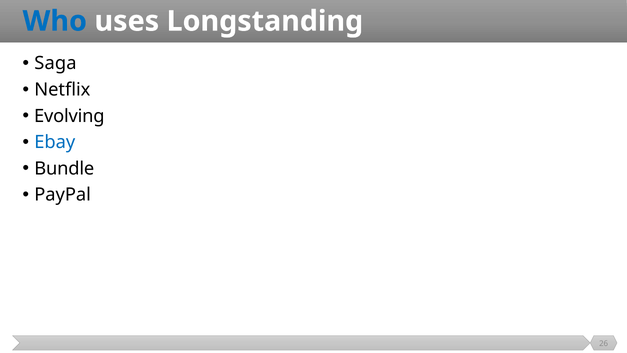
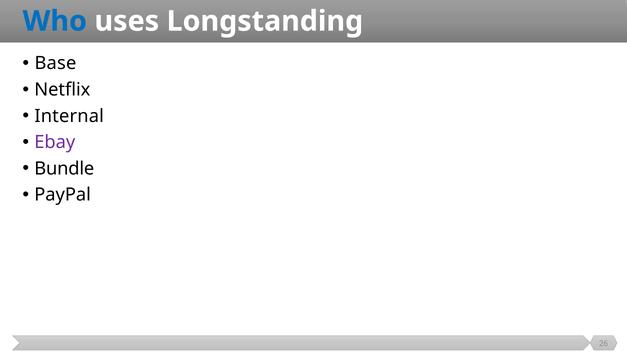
Saga: Saga -> Base
Evolving: Evolving -> Internal
Ebay colour: blue -> purple
